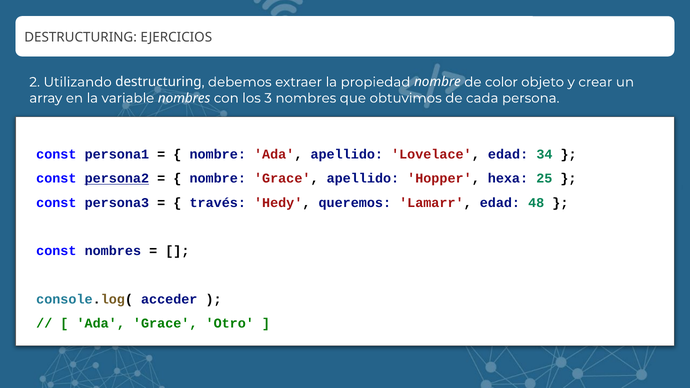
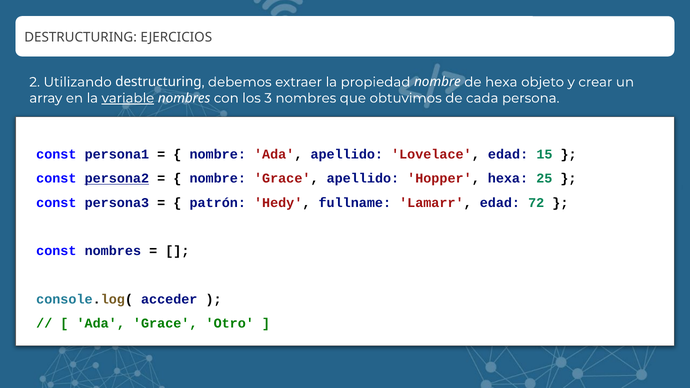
de color: color -> hexa
variable underline: none -> present
34: 34 -> 15
través: través -> patrón
queremos: queremos -> fullname
48: 48 -> 72
